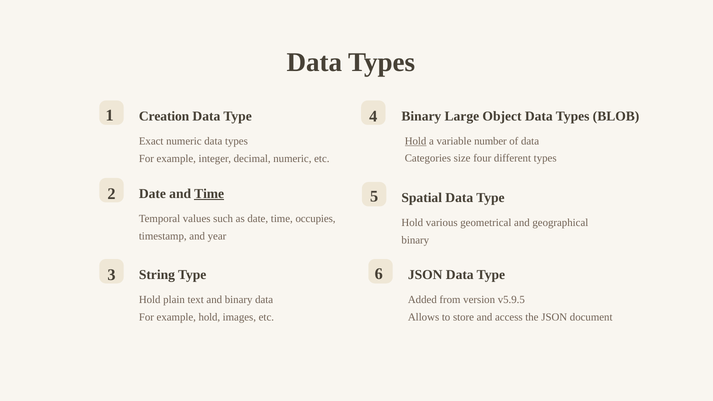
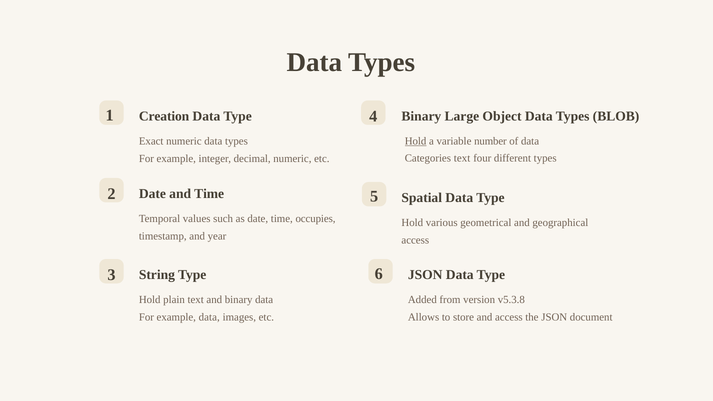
Categories size: size -> text
Time at (209, 194) underline: present -> none
binary at (415, 240): binary -> access
v5.9.5: v5.9.5 -> v5.3.8
example hold: hold -> data
